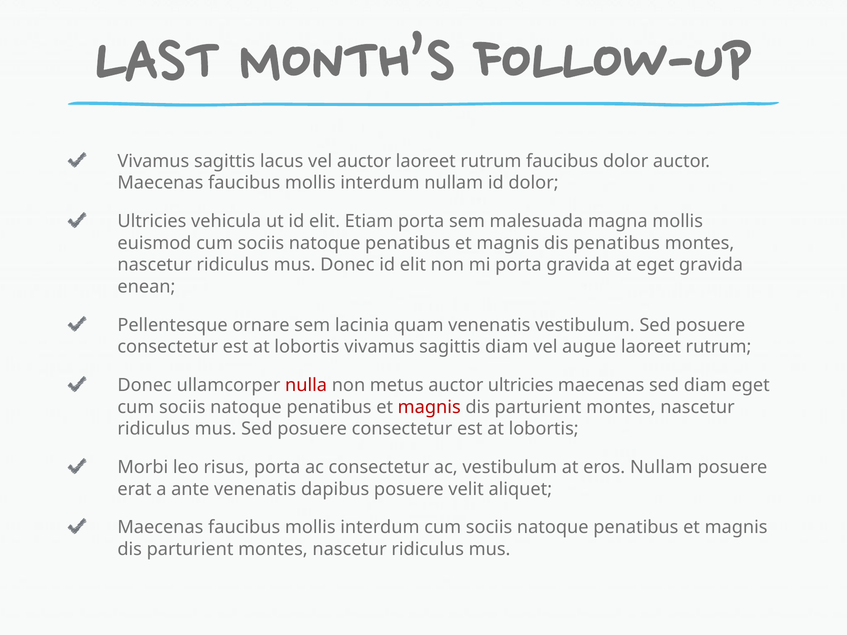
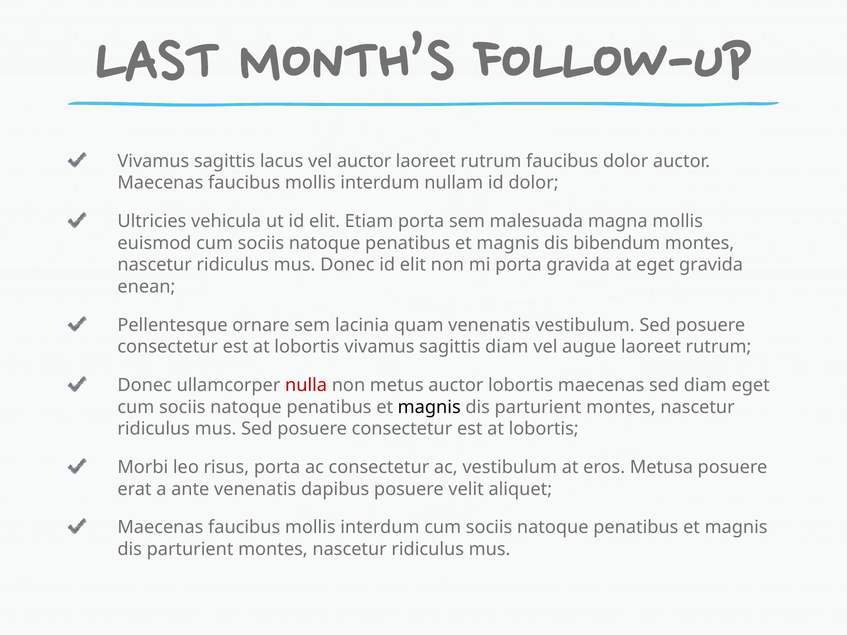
dis penatibus: penatibus -> bibendum
auctor ultricies: ultricies -> lobortis
magnis at (429, 407) colour: red -> black
eros Nullam: Nullam -> Metusa
